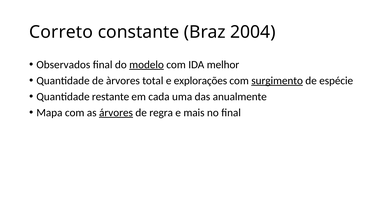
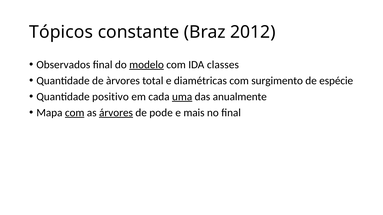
Correto: Correto -> Tópicos
2004: 2004 -> 2012
melhor: melhor -> classes
explorações: explorações -> diamétricas
surgimento underline: present -> none
restante: restante -> positivo
uma underline: none -> present
com at (75, 113) underline: none -> present
regra: regra -> pode
